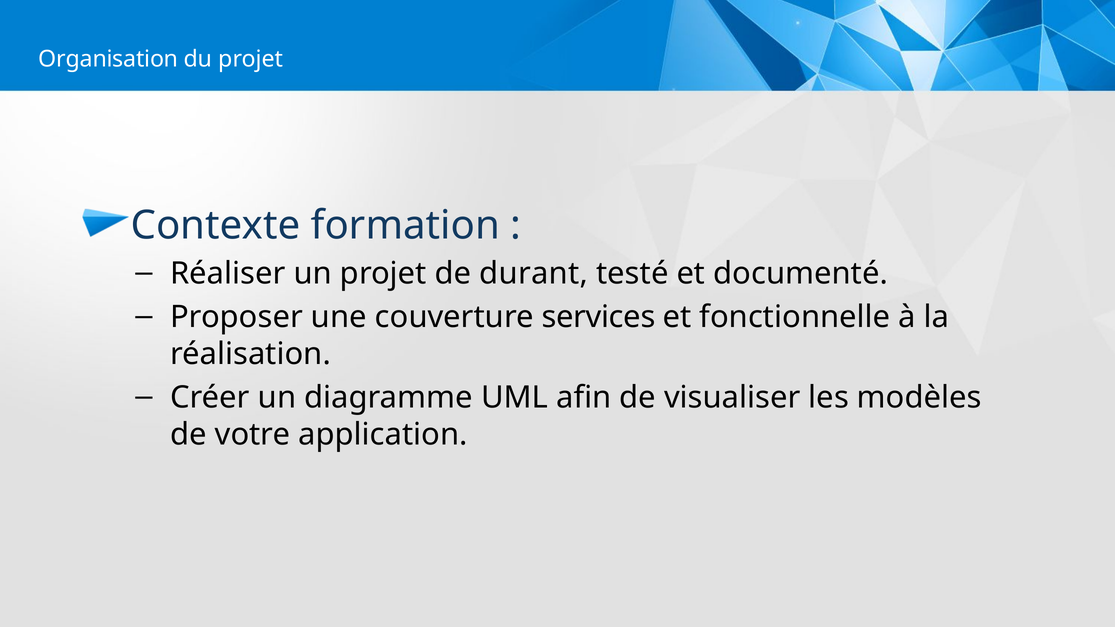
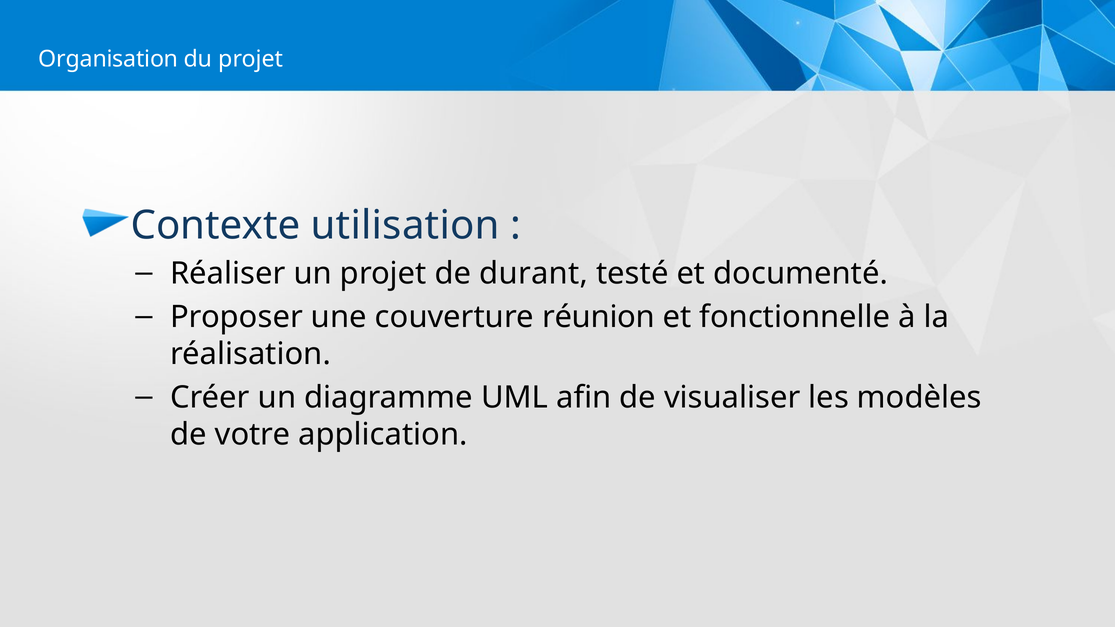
formation: formation -> utilisation
services: services -> réunion
